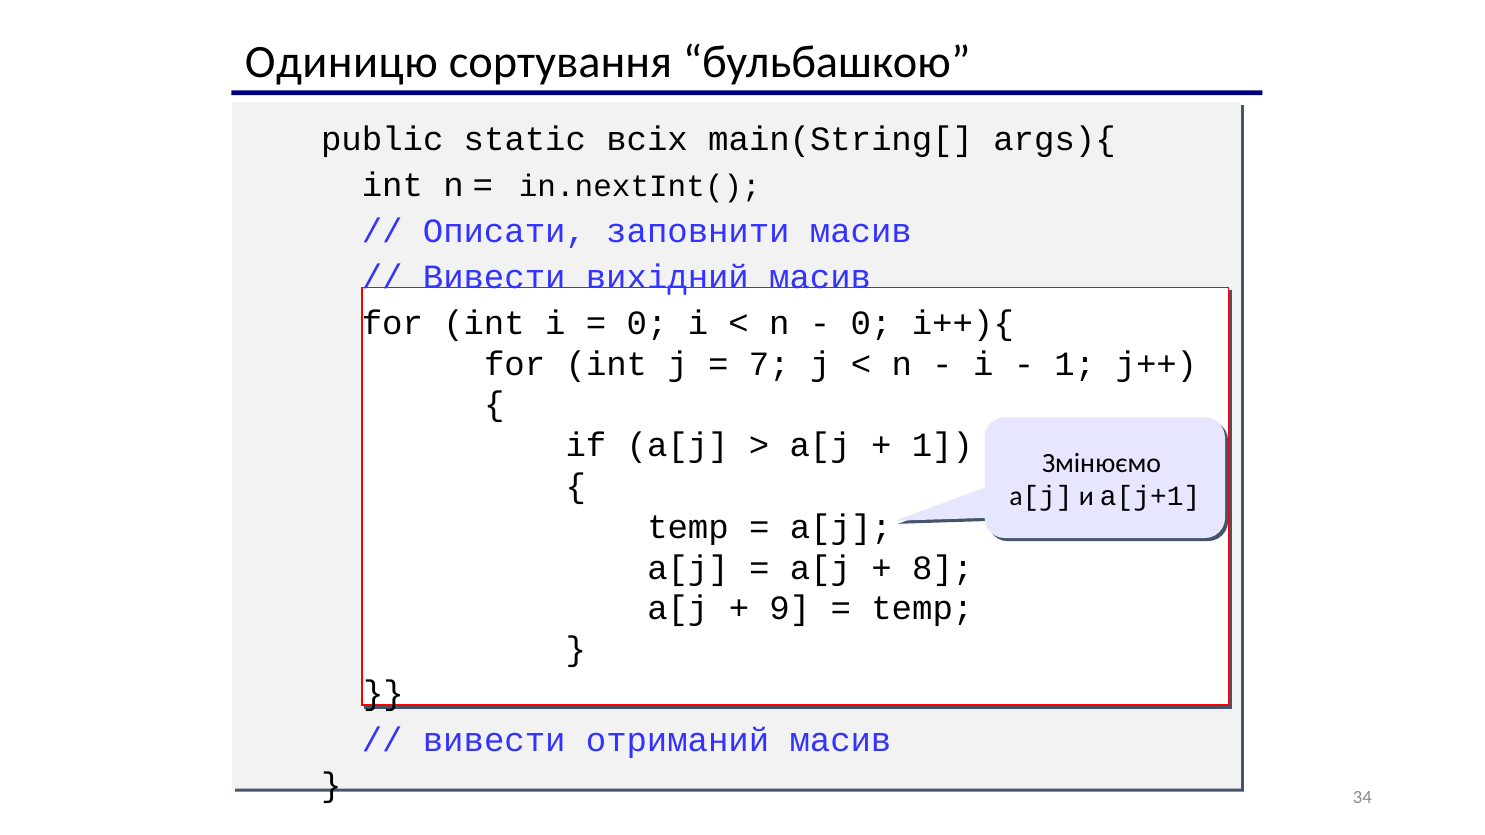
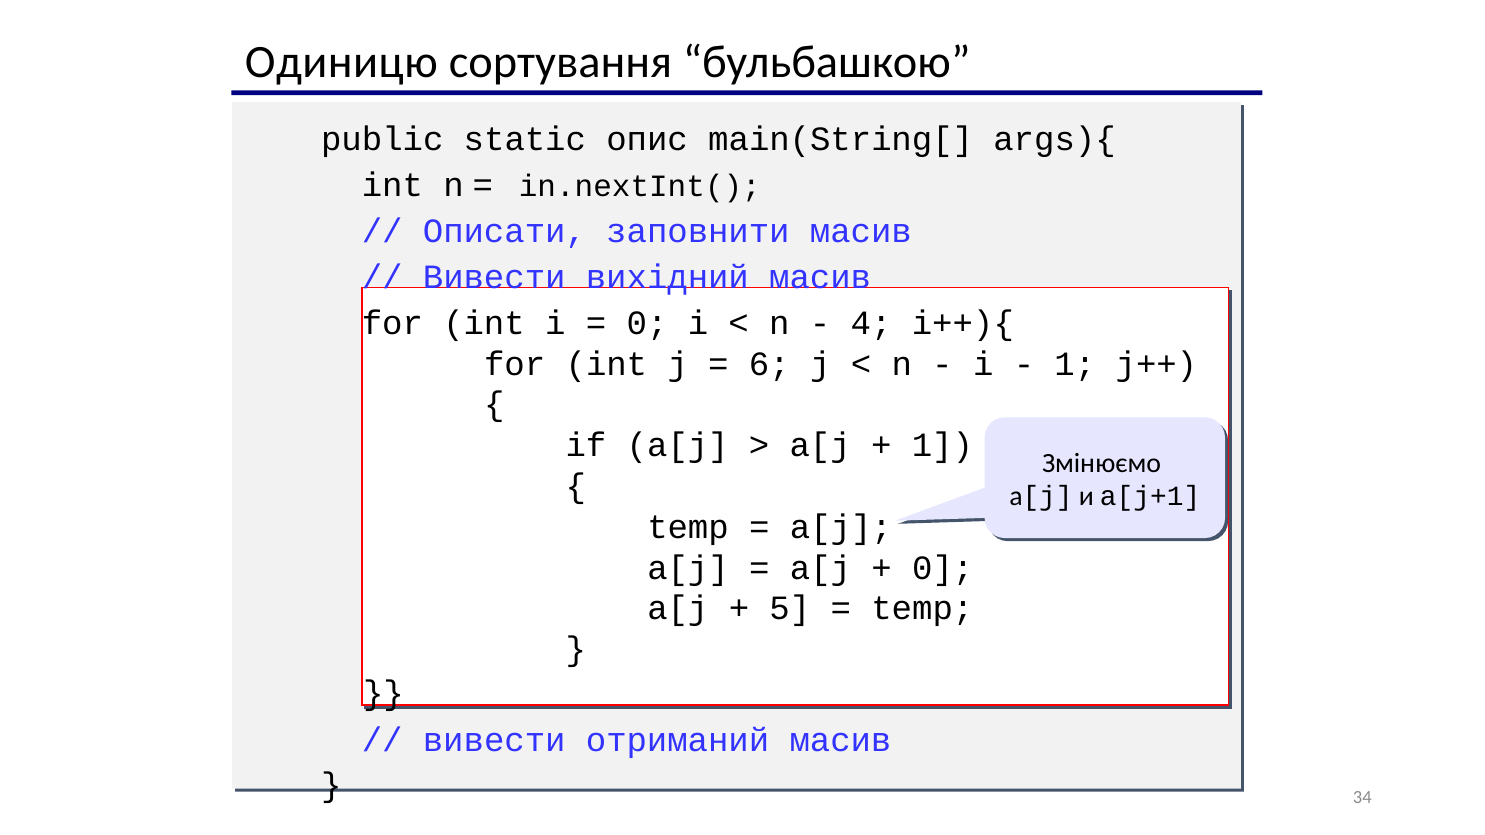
всіх: всіх -> опис
0 at (871, 323): 0 -> 4
7: 7 -> 6
8 at (943, 568): 8 -> 0
9: 9 -> 5
